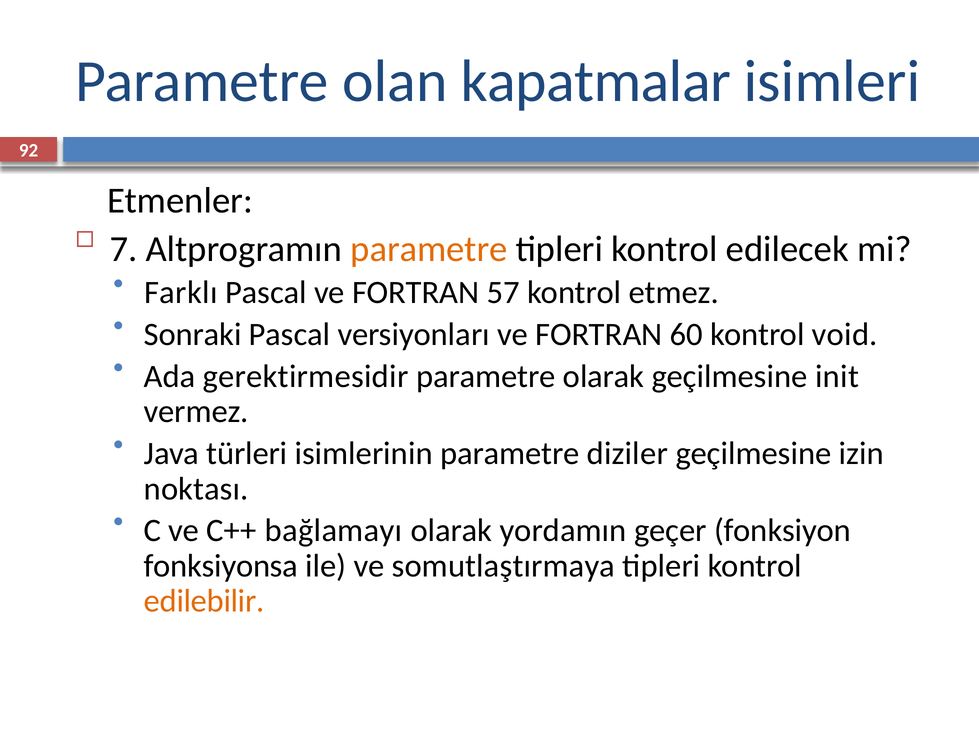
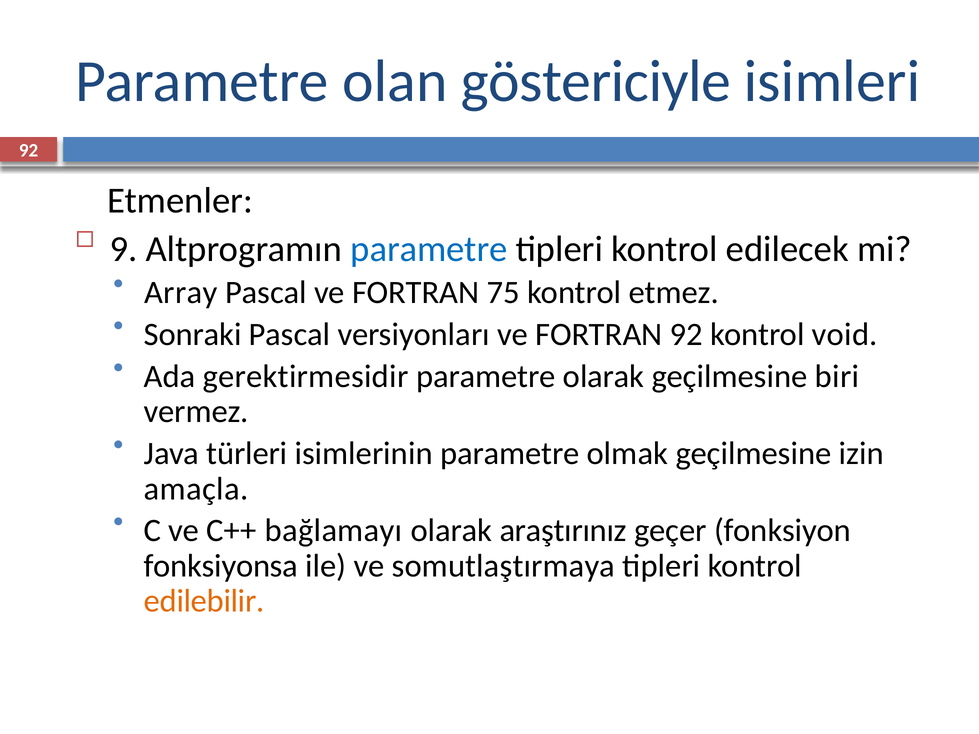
kapatmalar: kapatmalar -> göstericiyle
7: 7 -> 9
parametre at (429, 249) colour: orange -> blue
Farklı: Farklı -> Array
57: 57 -> 75
FORTRAN 60: 60 -> 92
init: init -> biri
diziler: diziler -> olmak
noktası: noktası -> amaçla
yordamın: yordamın -> araştırınız
